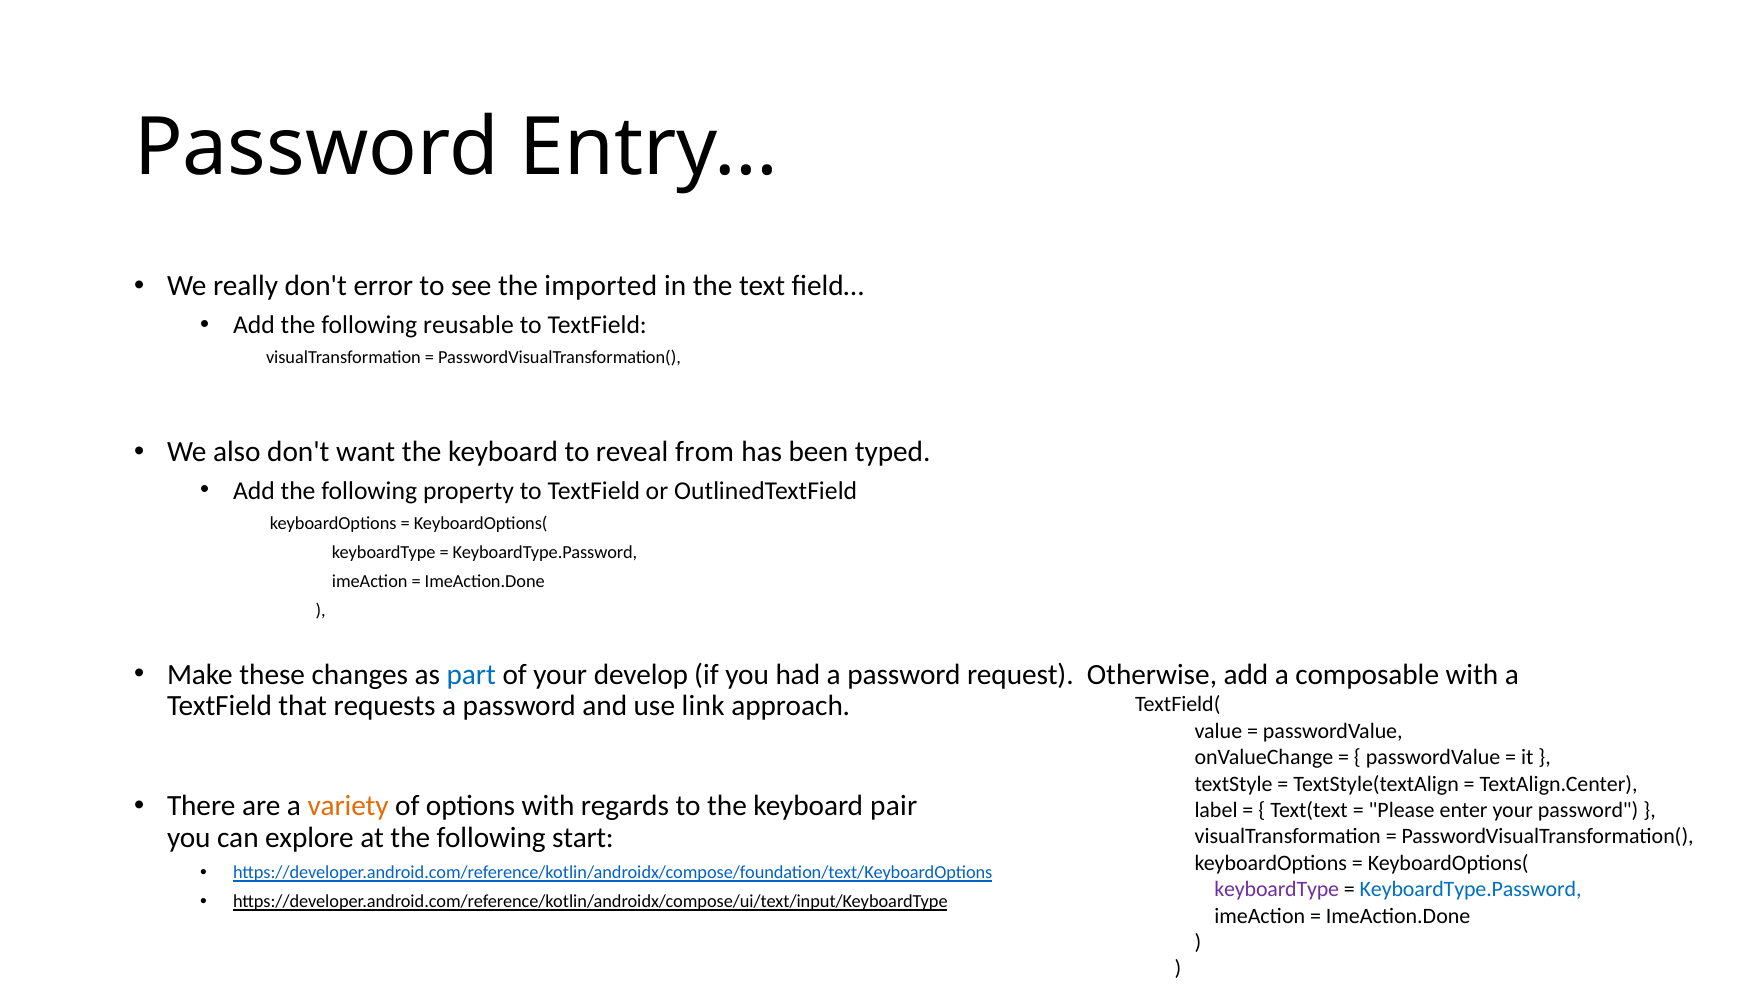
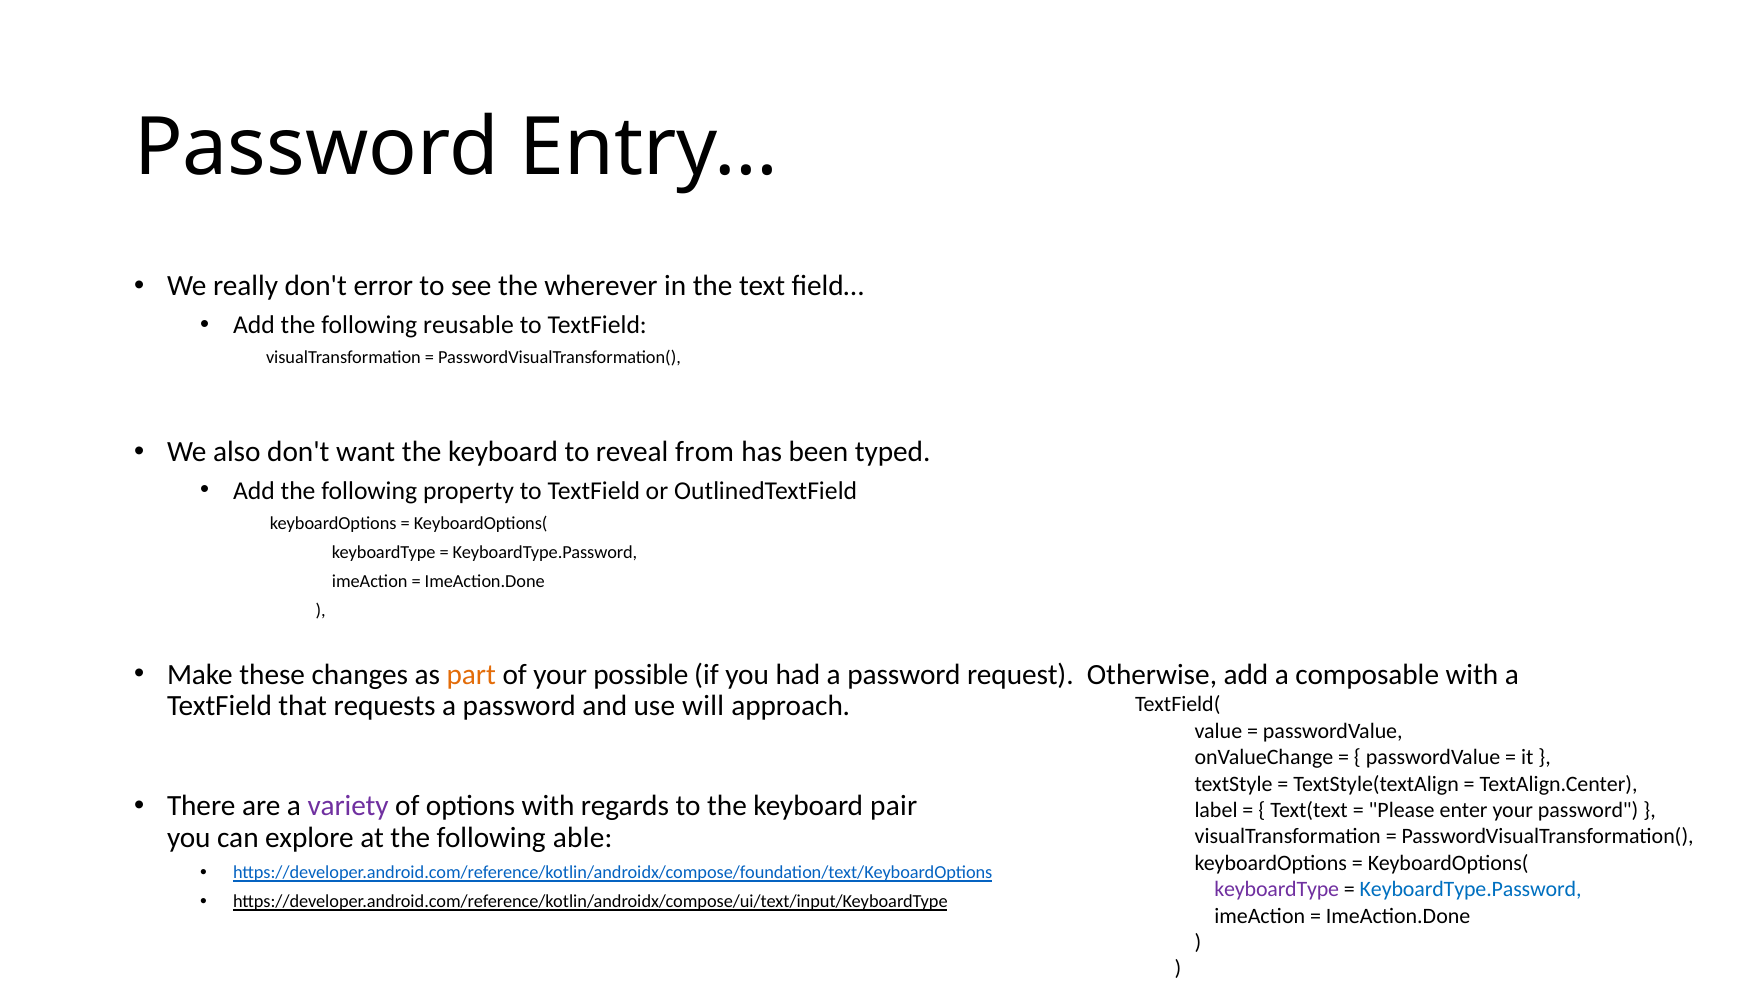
imported: imported -> wherever
part colour: blue -> orange
develop: develop -> possible
link: link -> will
variety colour: orange -> purple
start: start -> able
